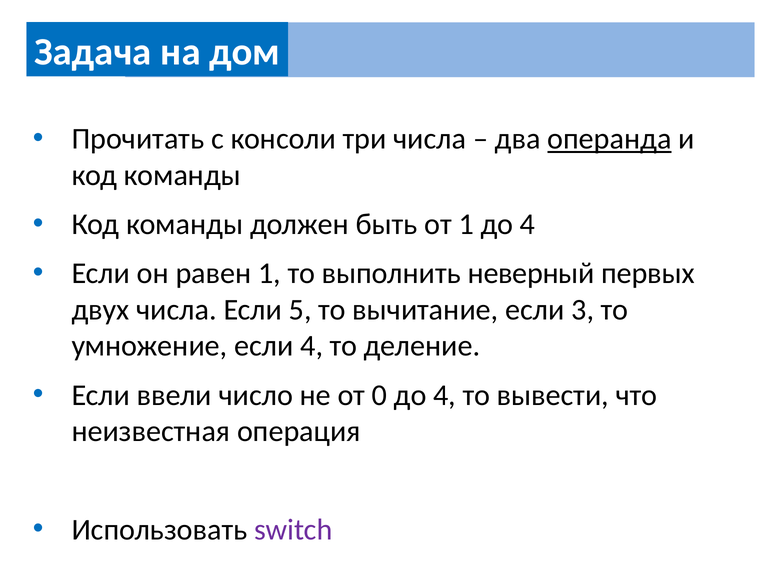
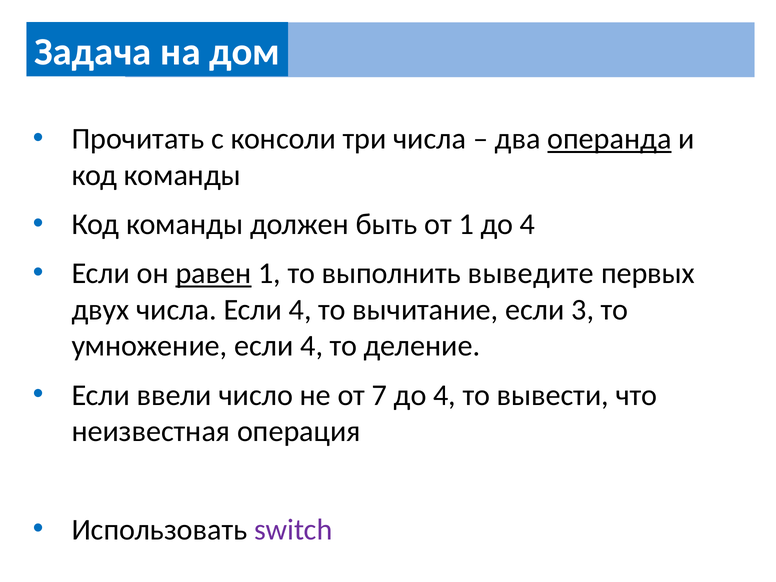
равен underline: none -> present
неверный: неверный -> выведите
5 at (300, 310): 5 -> 4
0: 0 -> 7
